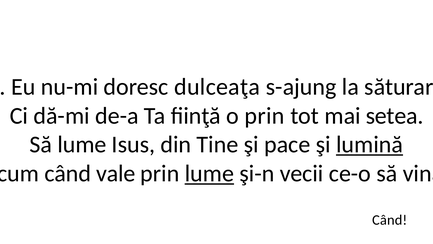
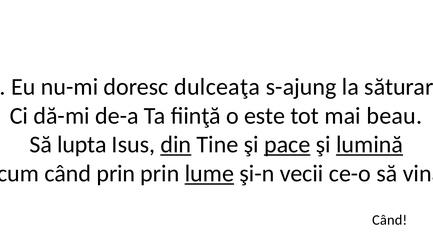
o prin: prin -> este
setea: setea -> beau
Să lume: lume -> lupta
din underline: none -> present
pace underline: none -> present
când vale: vale -> prin
